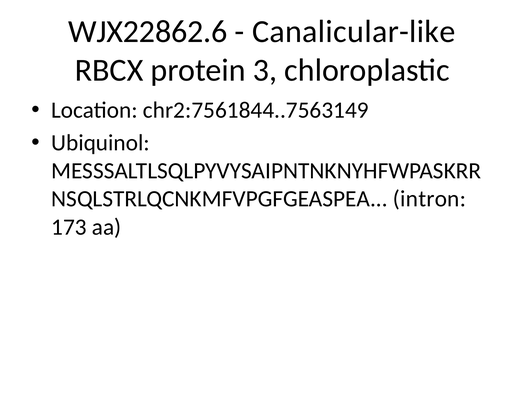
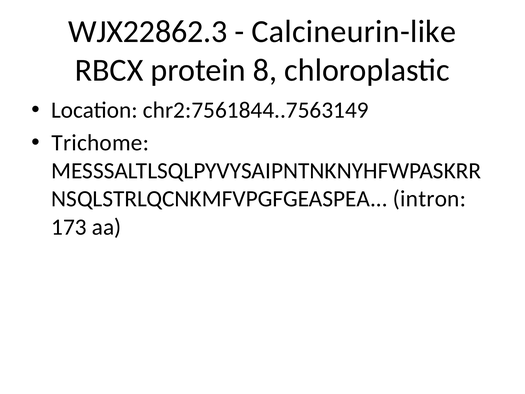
WJX22862.6: WJX22862.6 -> WJX22862.3
Canalicular-like: Canalicular-like -> Calcineurin-like
3: 3 -> 8
Ubiquinol: Ubiquinol -> Trichome
